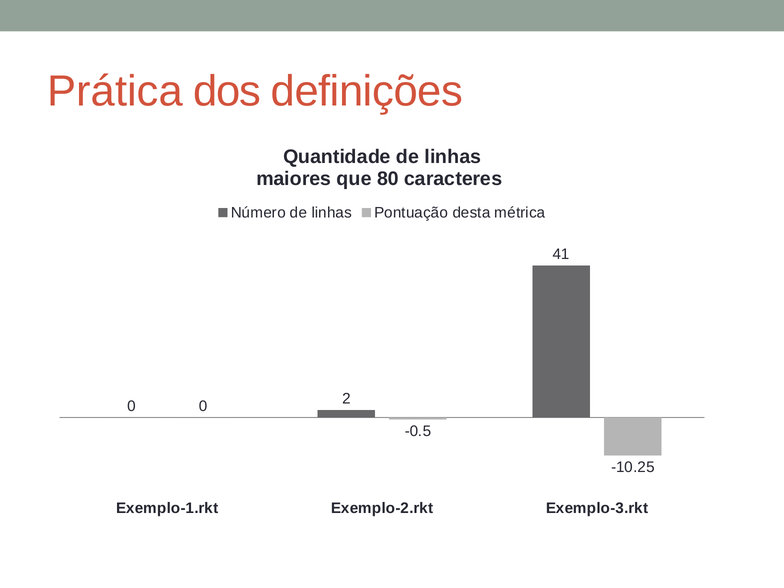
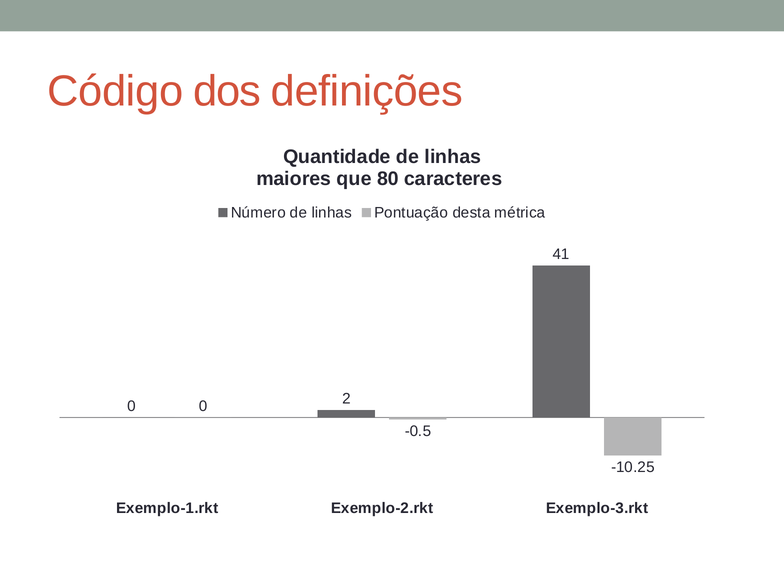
Prática: Prática -> Código
